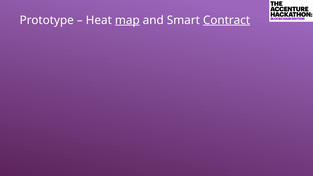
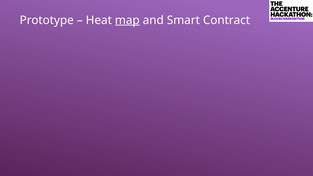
Contract underline: present -> none
